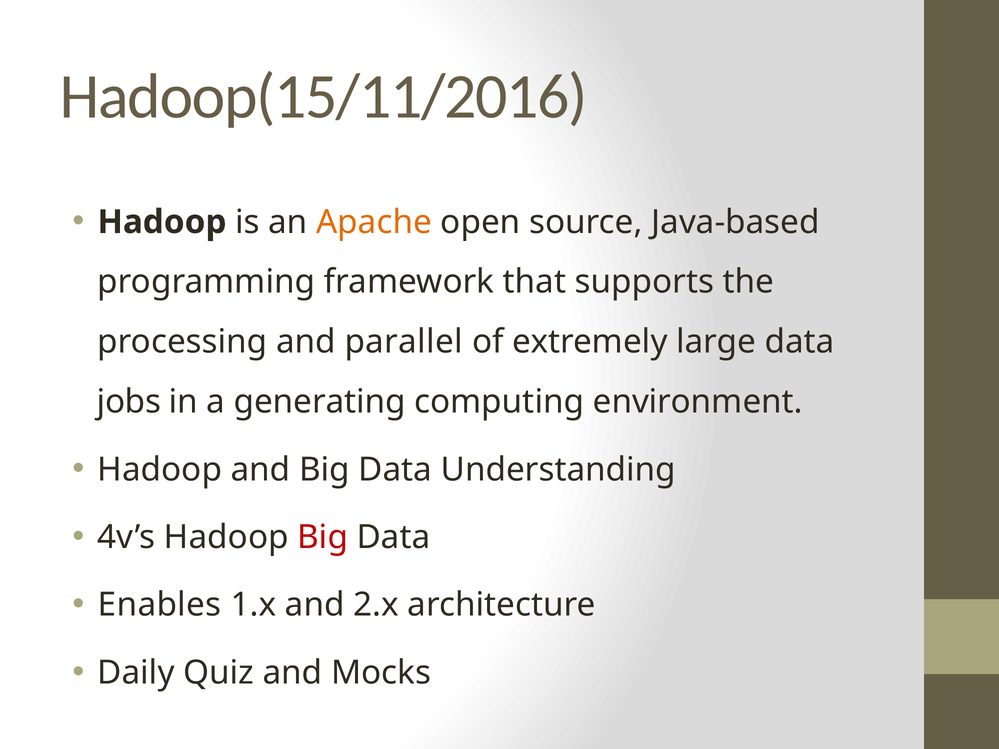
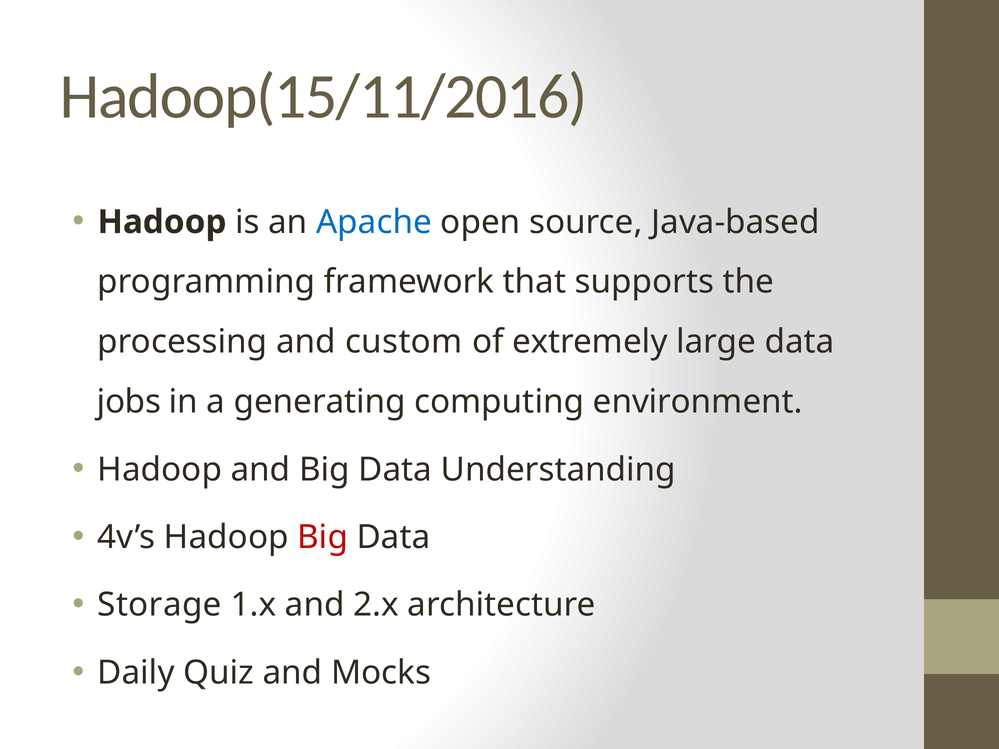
Apache colour: orange -> blue
parallel: parallel -> custom
Enables: Enables -> Storage
